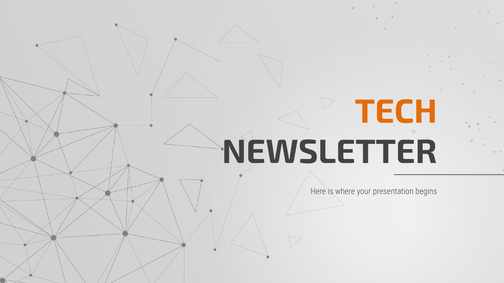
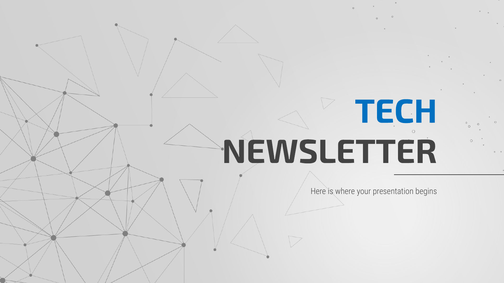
TECH colour: orange -> blue
